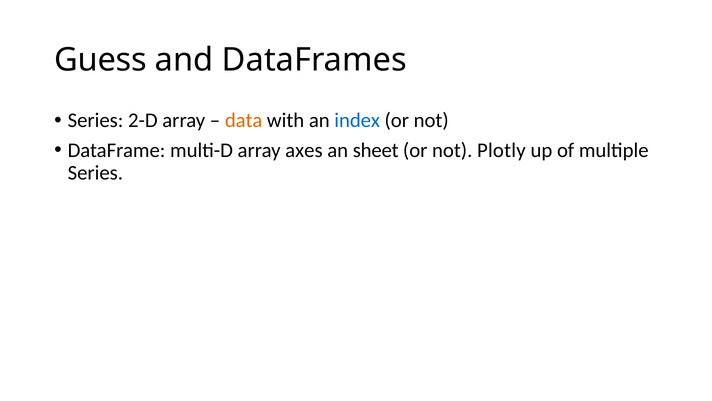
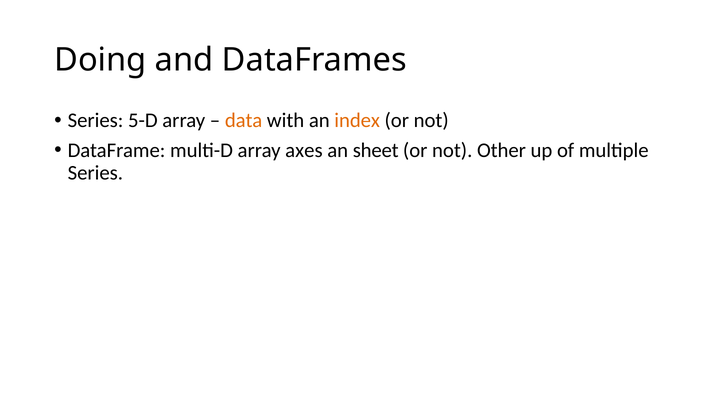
Guess: Guess -> Doing
2-D: 2-D -> 5-D
index colour: blue -> orange
Plotly: Plotly -> Other
